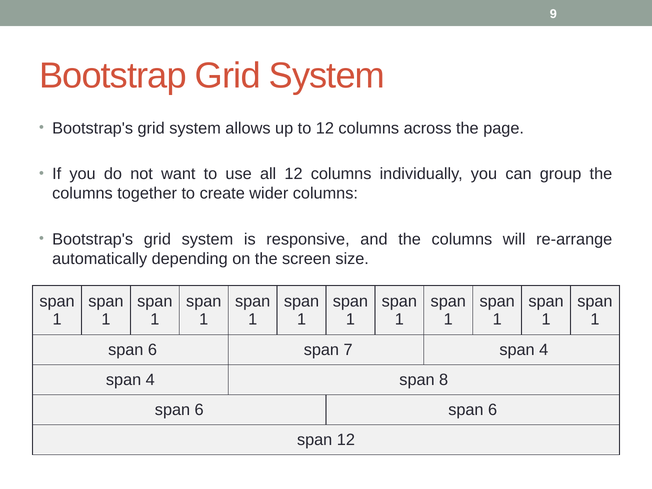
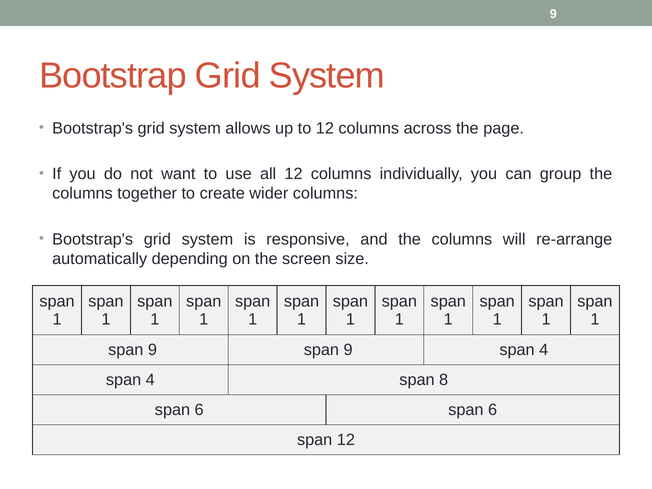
6 at (152, 350): 6 -> 9
7 at (348, 350): 7 -> 9
